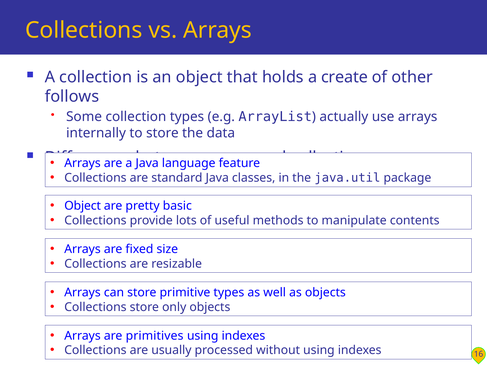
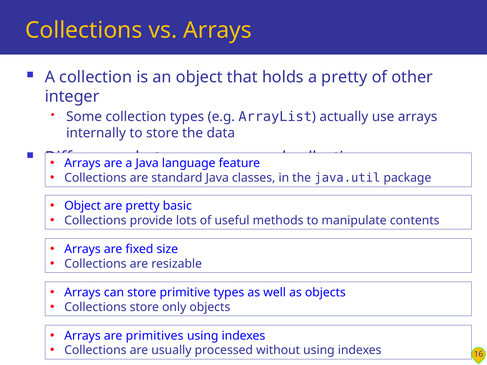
a create: create -> pretty
follows: follows -> integer
